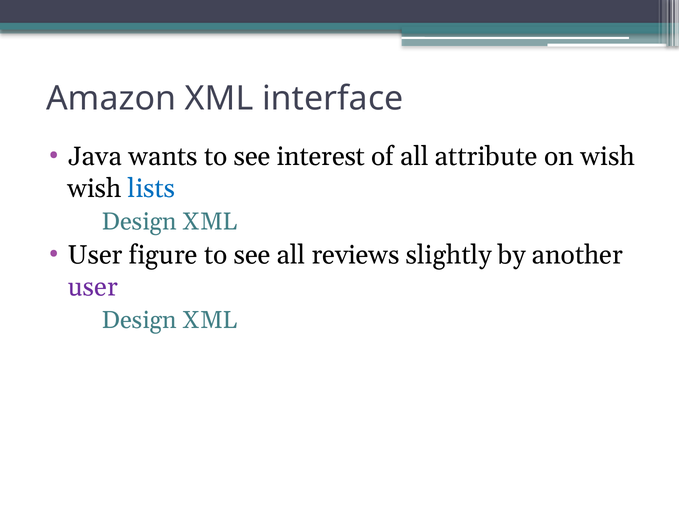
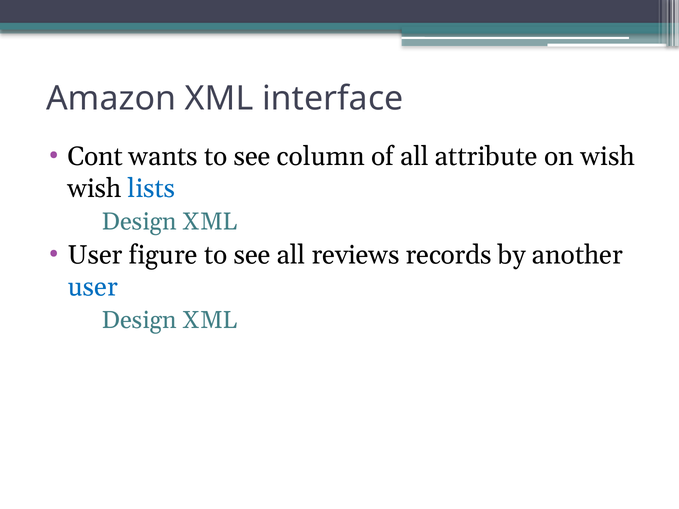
Java: Java -> Cont
interest: interest -> column
slightly: slightly -> records
user at (93, 287) colour: purple -> blue
